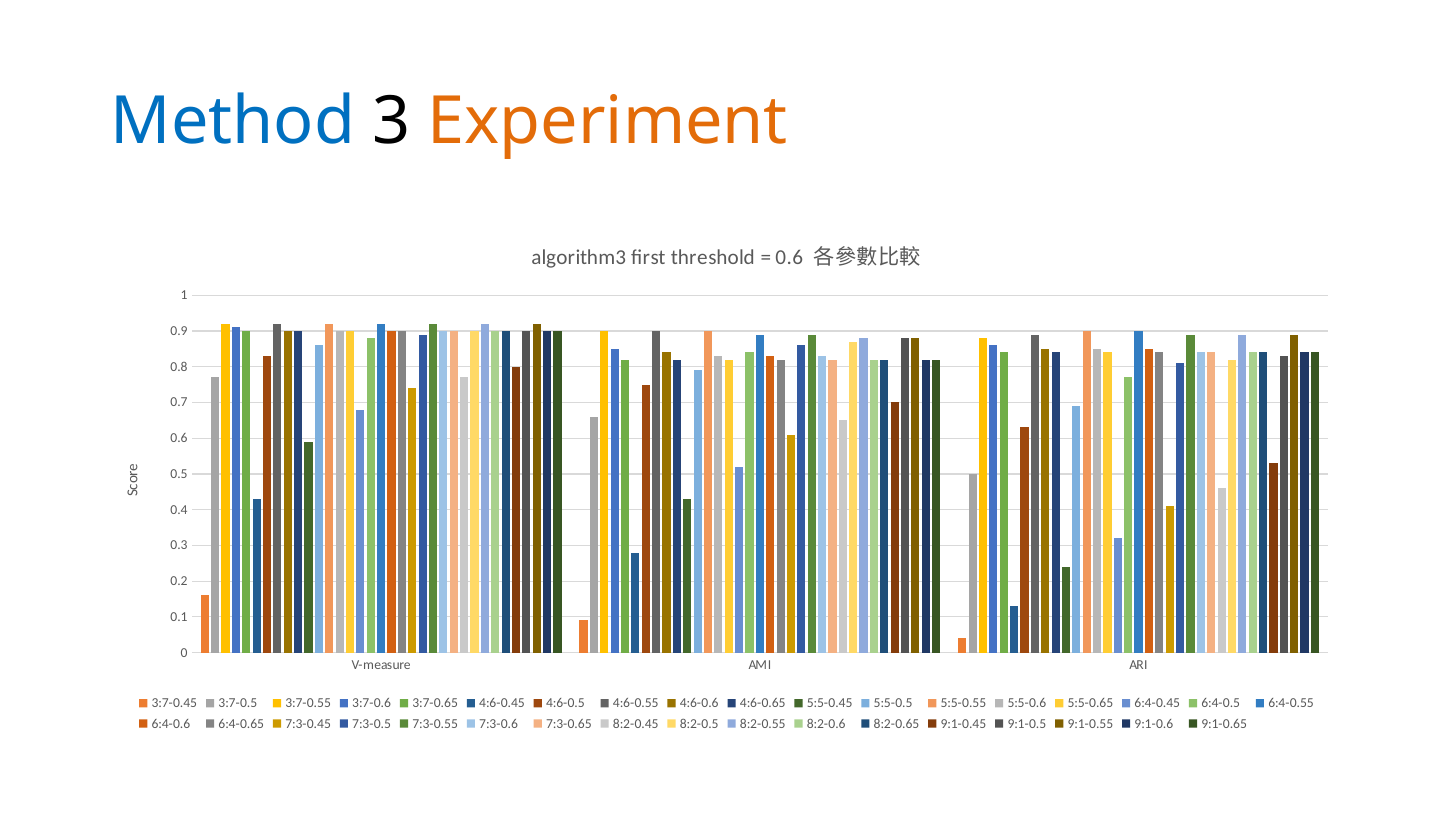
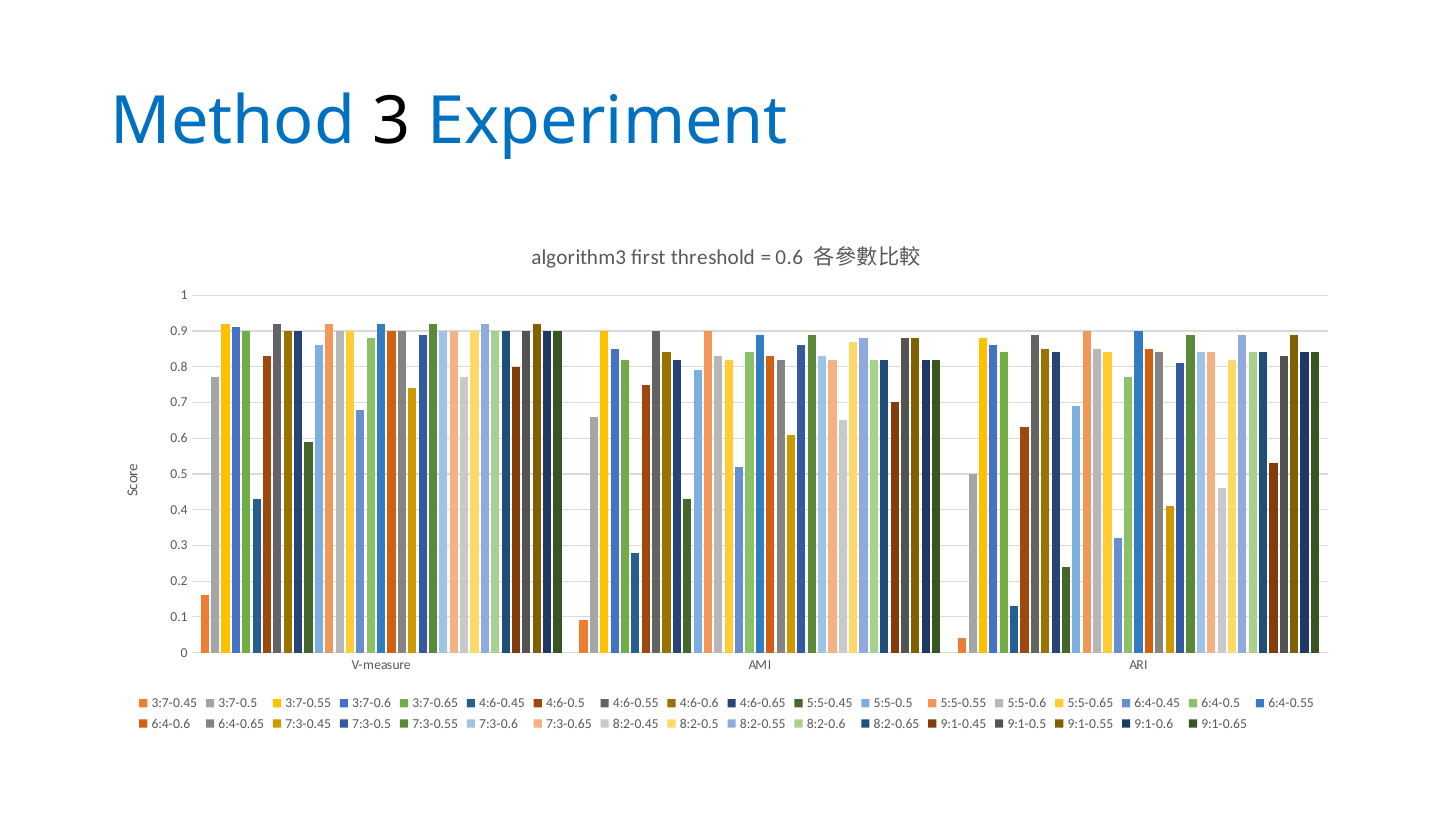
Experiment colour: orange -> blue
